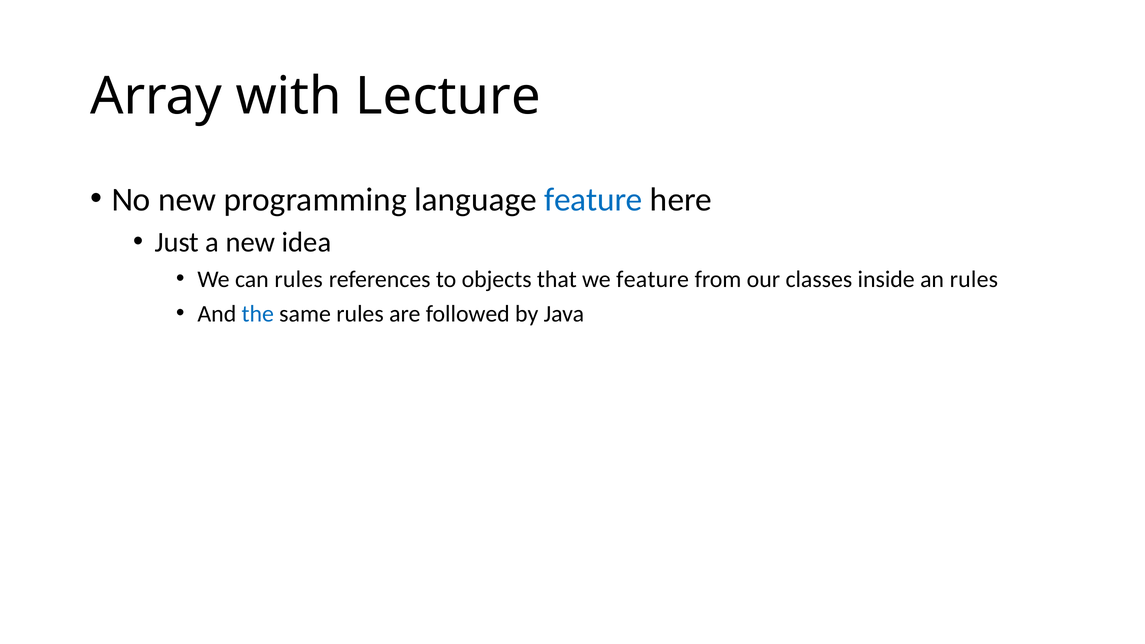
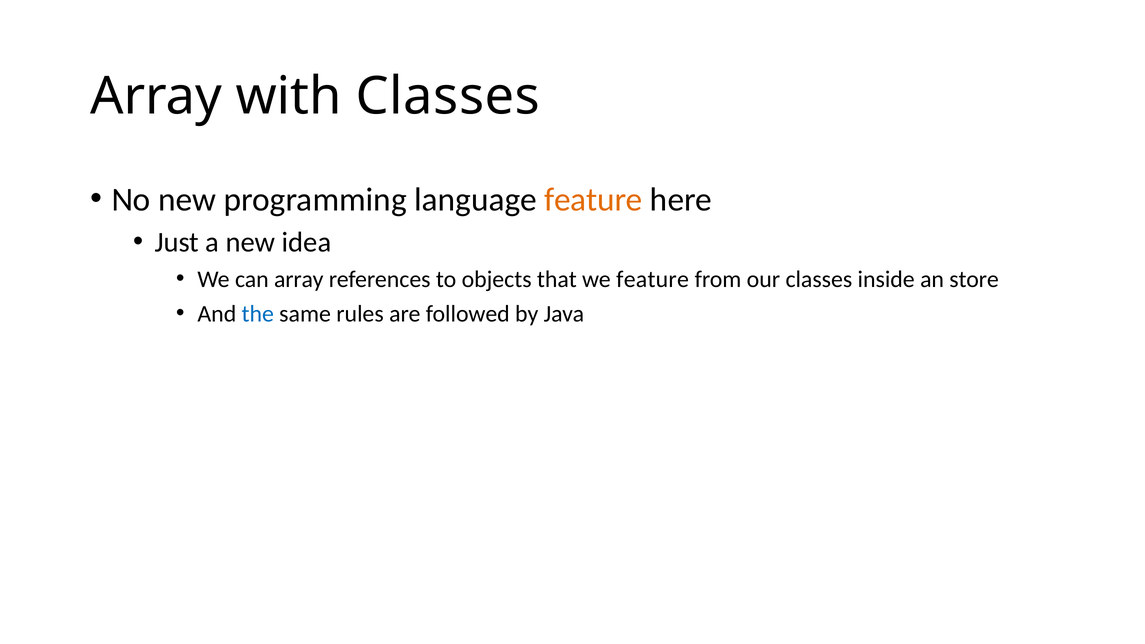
with Lecture: Lecture -> Classes
feature at (593, 200) colour: blue -> orange
can rules: rules -> array
an rules: rules -> store
